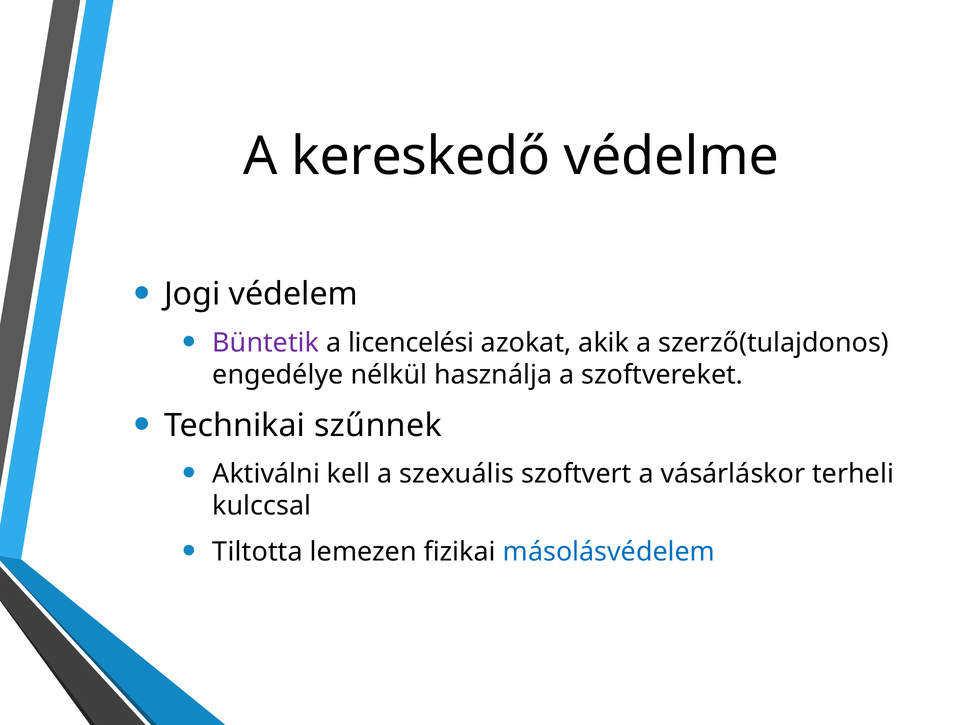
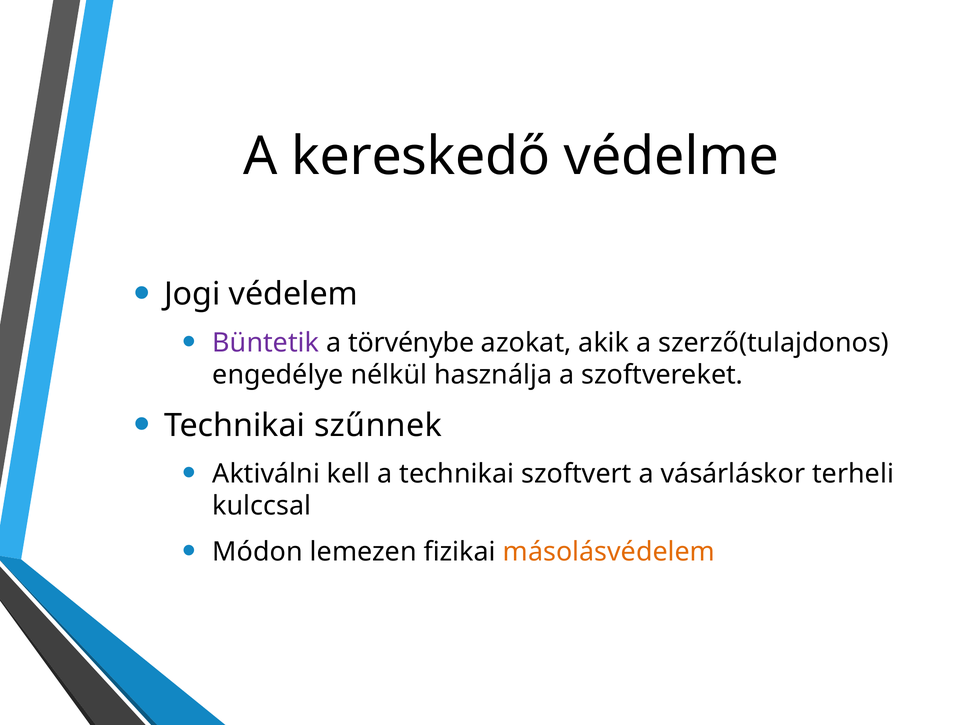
licencelési: licencelési -> törvénybe
a szexuális: szexuális -> technikai
Tiltotta: Tiltotta -> Módon
másolásvédelem colour: blue -> orange
